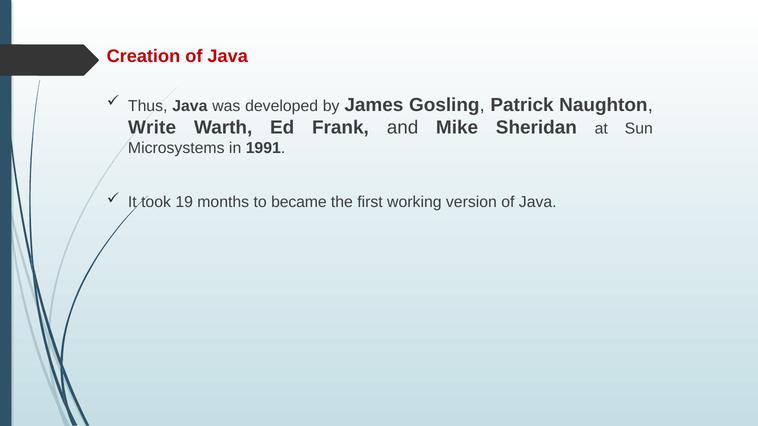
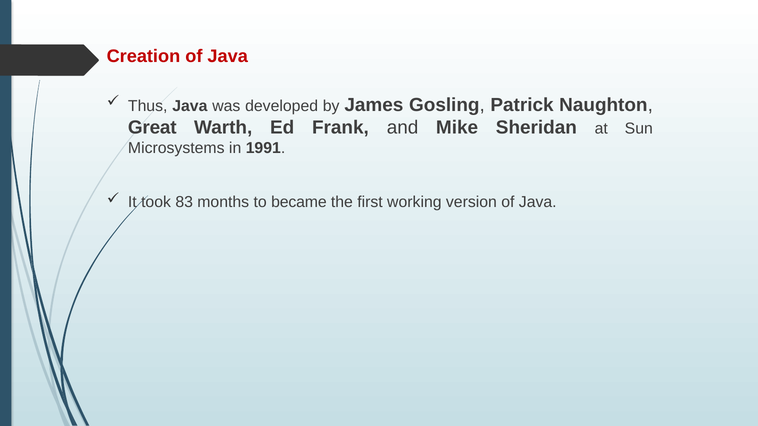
Write: Write -> Great
19: 19 -> 83
